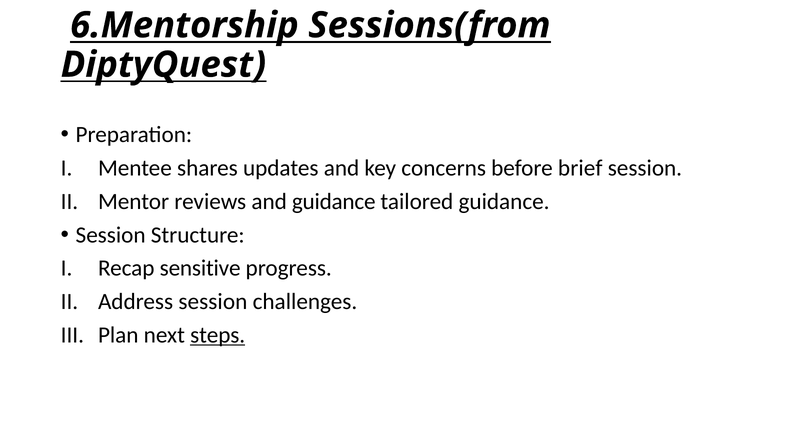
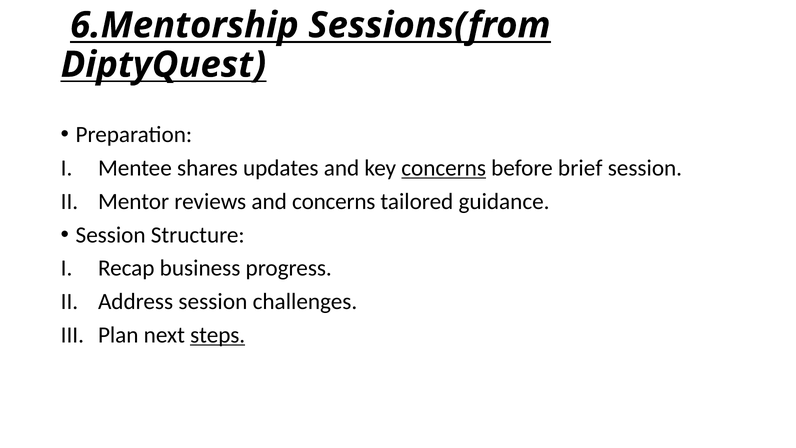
concerns at (444, 168) underline: none -> present
and guidance: guidance -> concerns
sensitive: sensitive -> business
